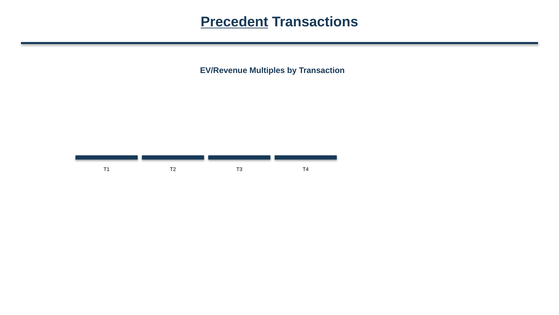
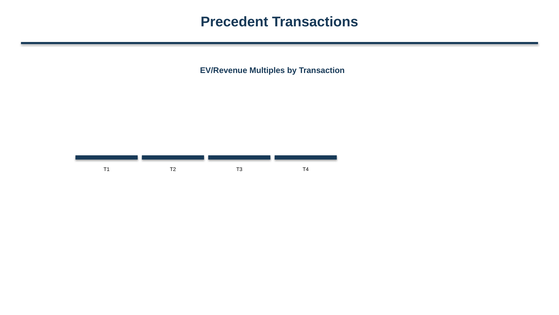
Precedent underline: present -> none
